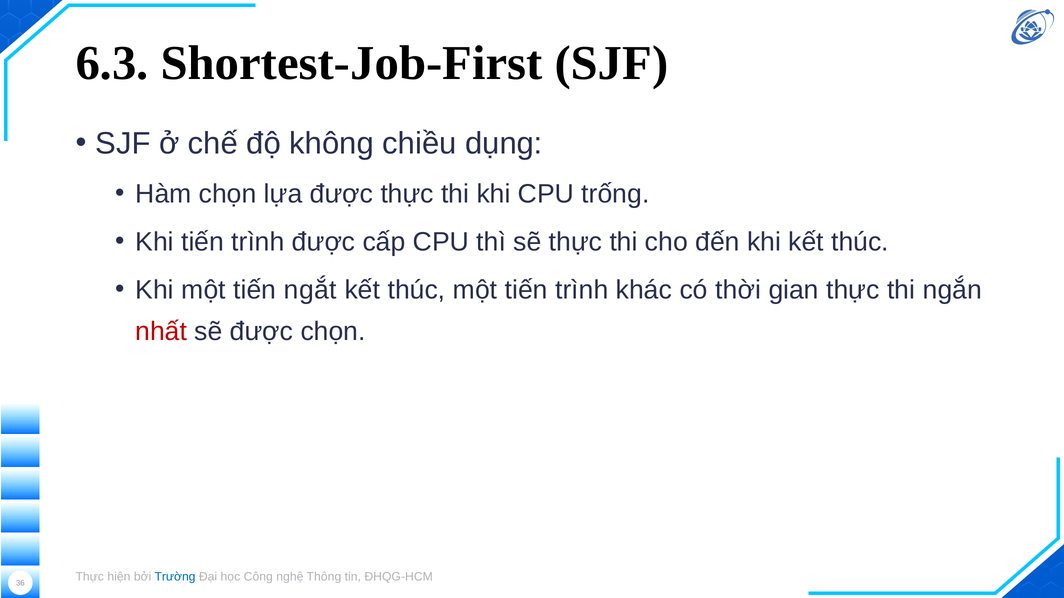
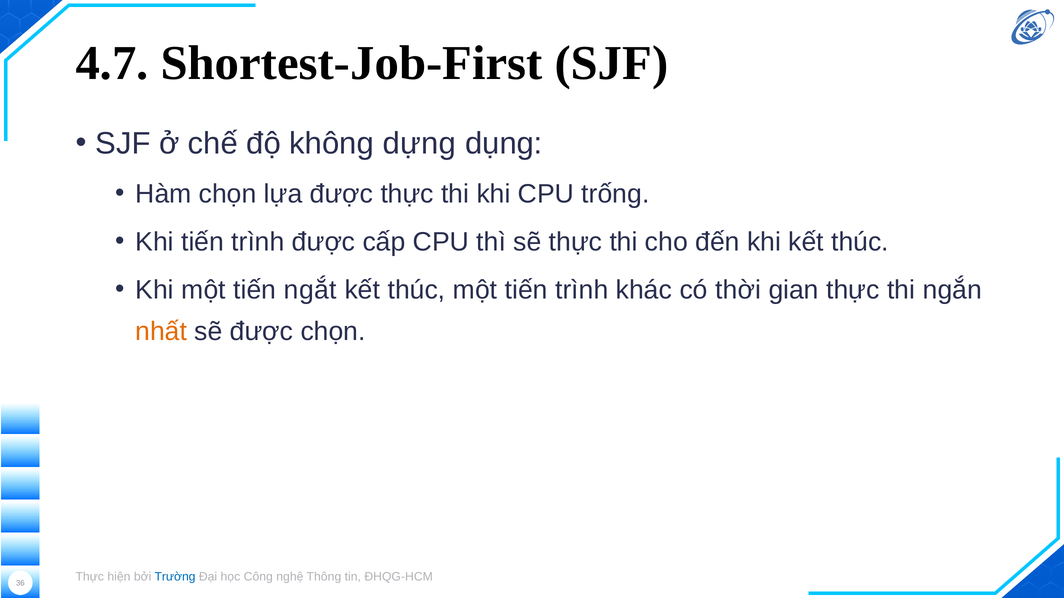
6.3: 6.3 -> 4.7
chiều: chiều -> dựng
nhất colour: red -> orange
